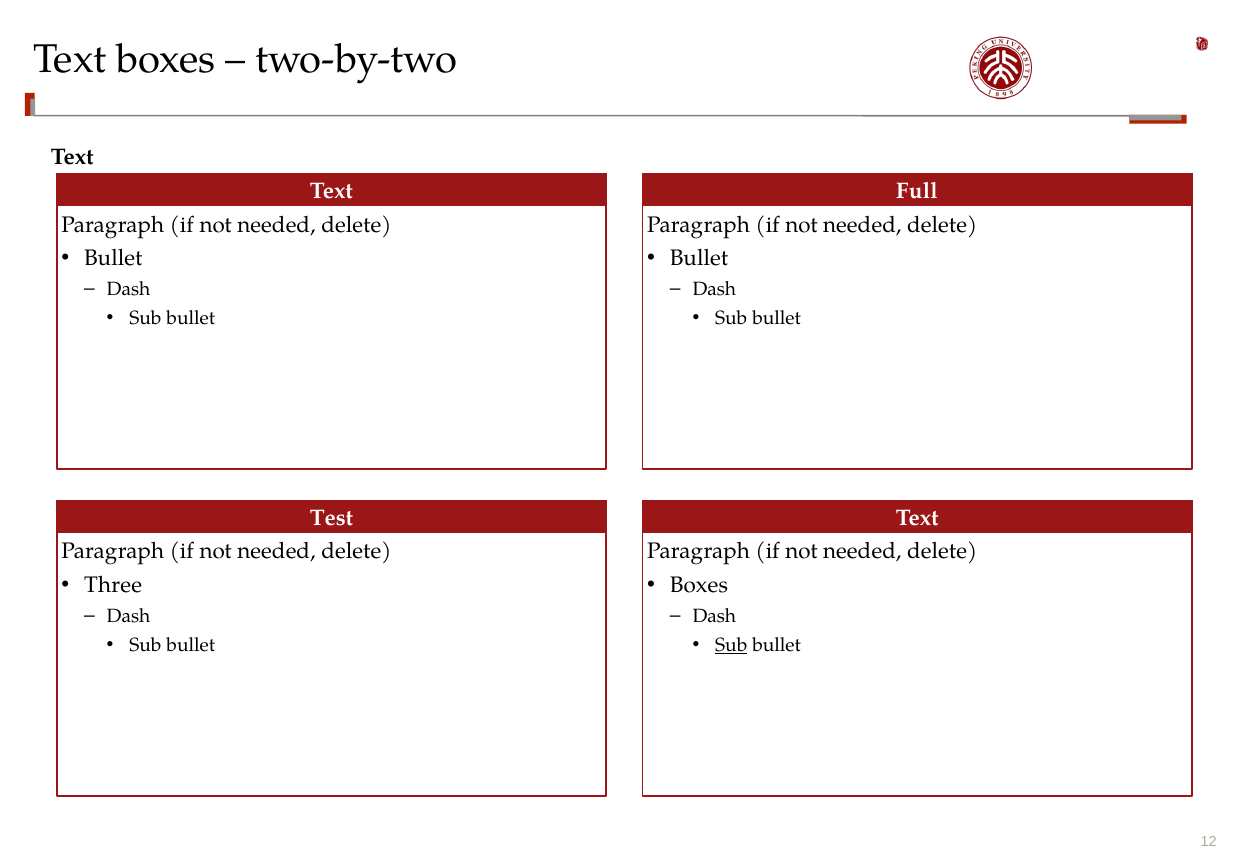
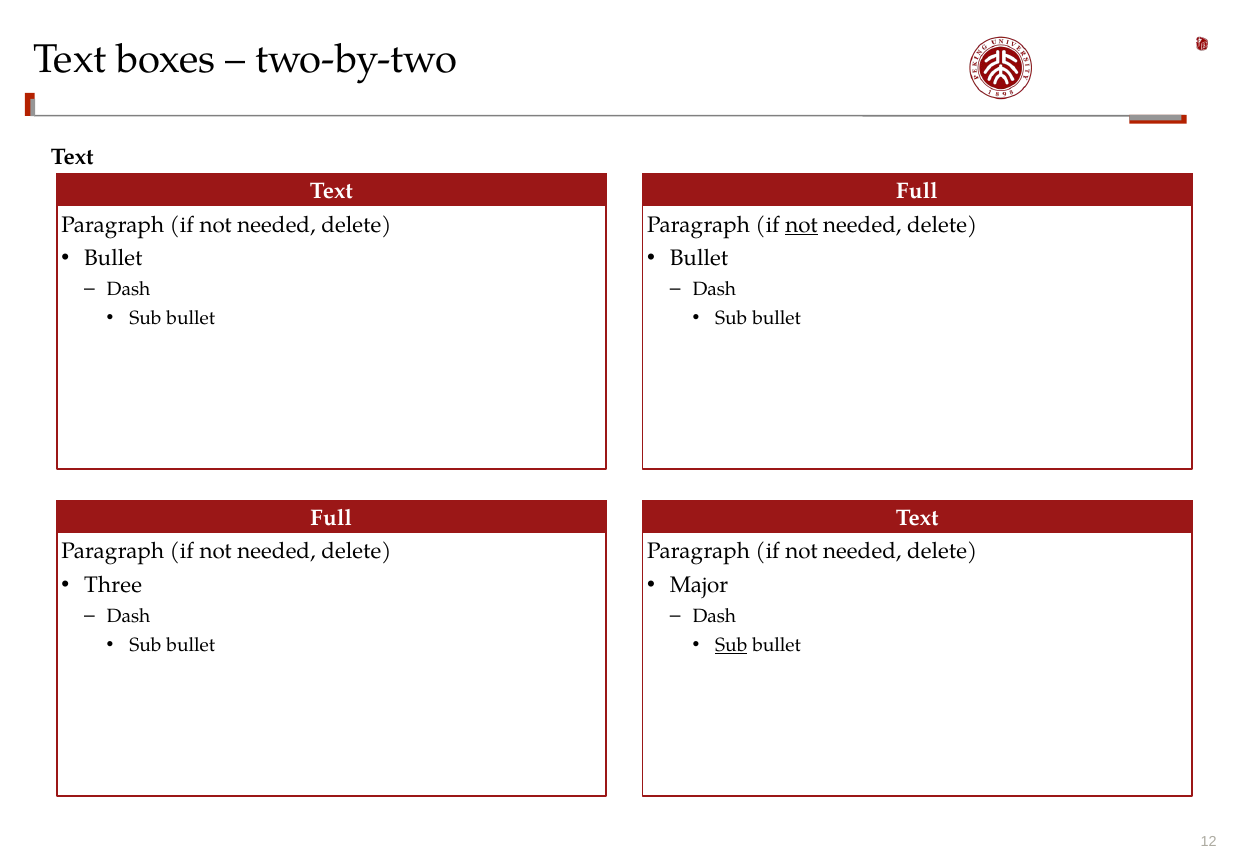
not at (802, 225) underline: none -> present
Test at (331, 518): Test -> Full
Boxes at (699, 585): Boxes -> Major
